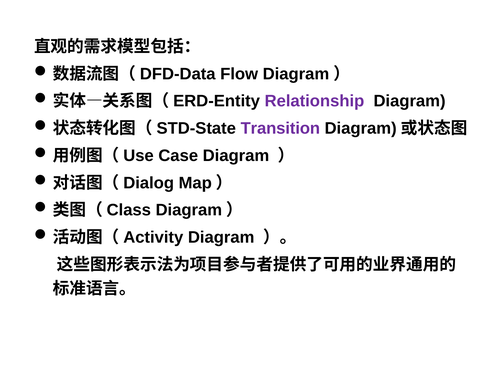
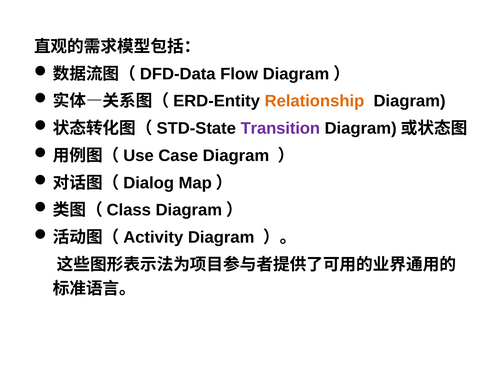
Relationship colour: purple -> orange
